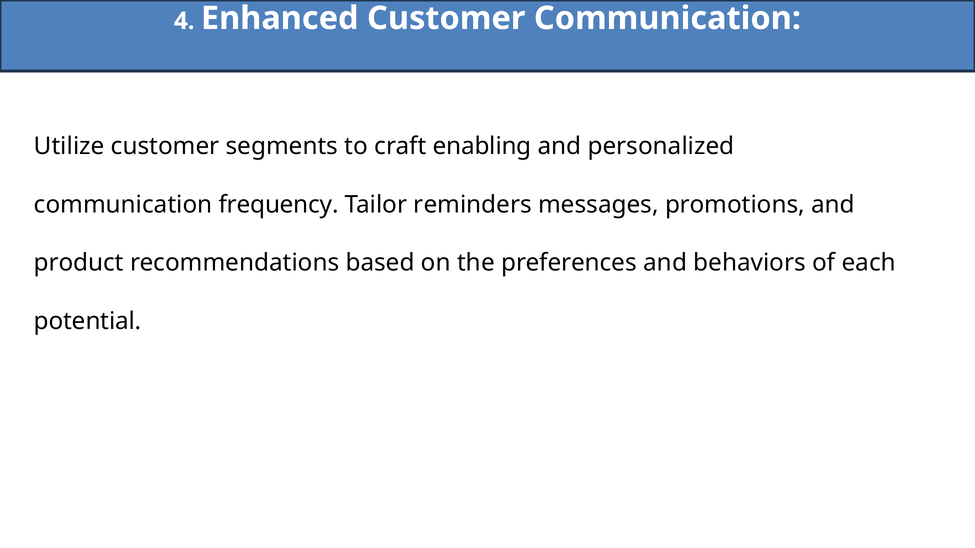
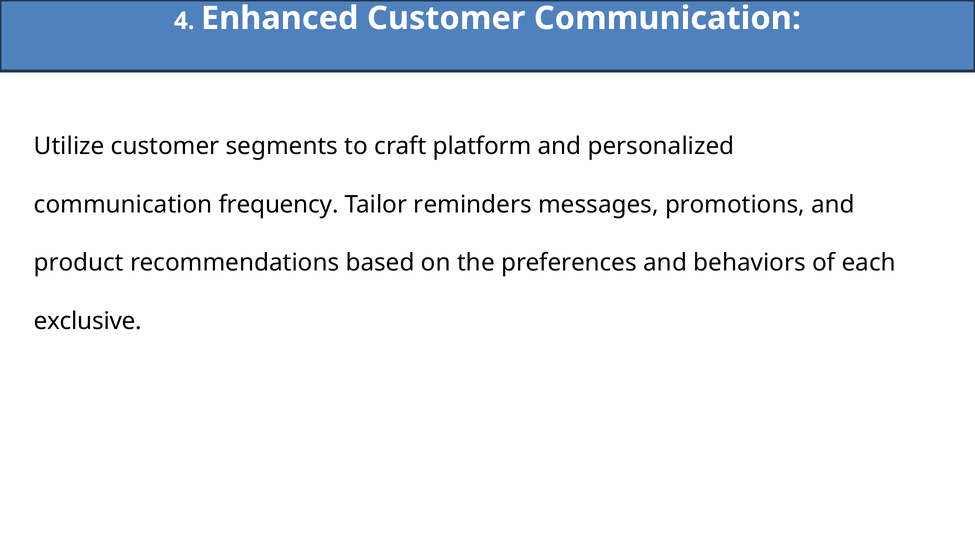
enabling: enabling -> platform
potential: potential -> exclusive
